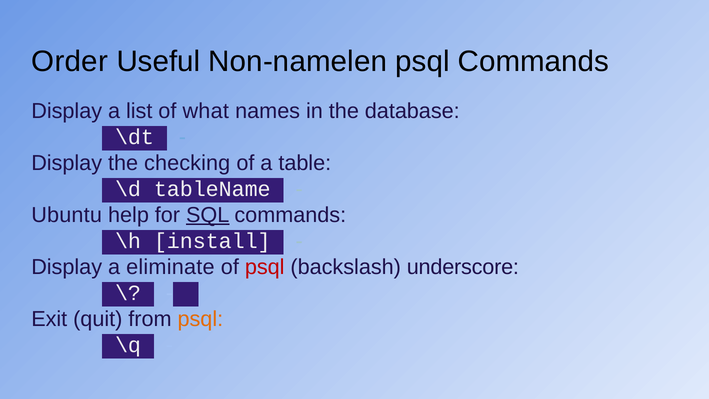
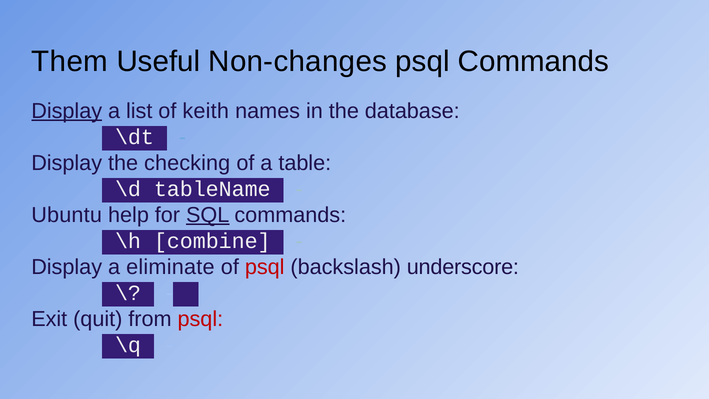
Order: Order -> Them
Non-namelen: Non-namelen -> Non-changes
Display at (67, 111) underline: none -> present
what: what -> keith
install: install -> combine
psql at (200, 319) colour: orange -> red
